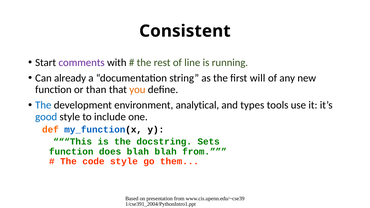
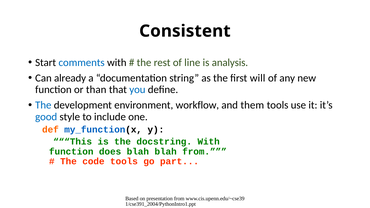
comments colour: purple -> blue
running: running -> analysis
you colour: orange -> blue
analytical: analytical -> workflow
types: types -> them
docstring Sets: Sets -> With
code style: style -> tools
them: them -> part
